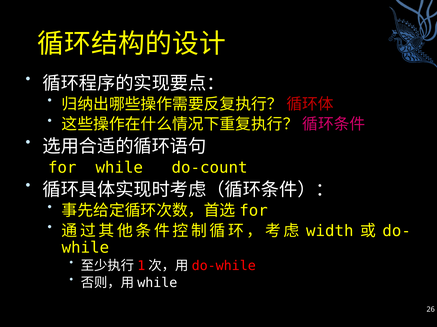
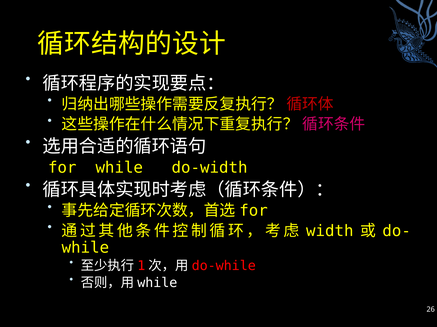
do-count: do-count -> do-width
